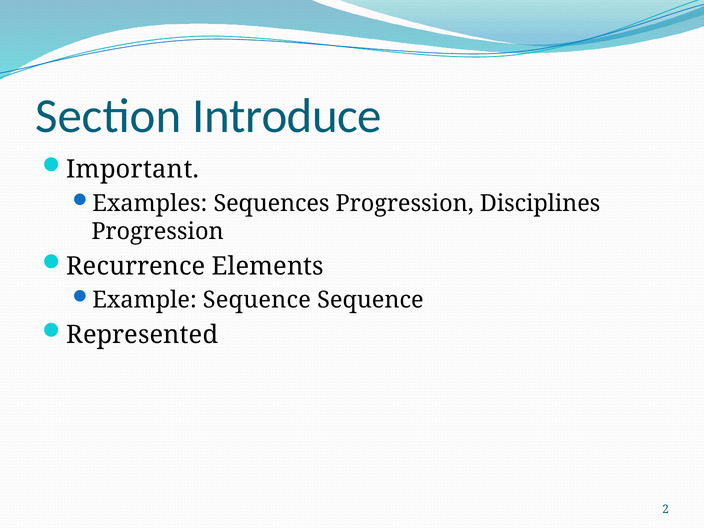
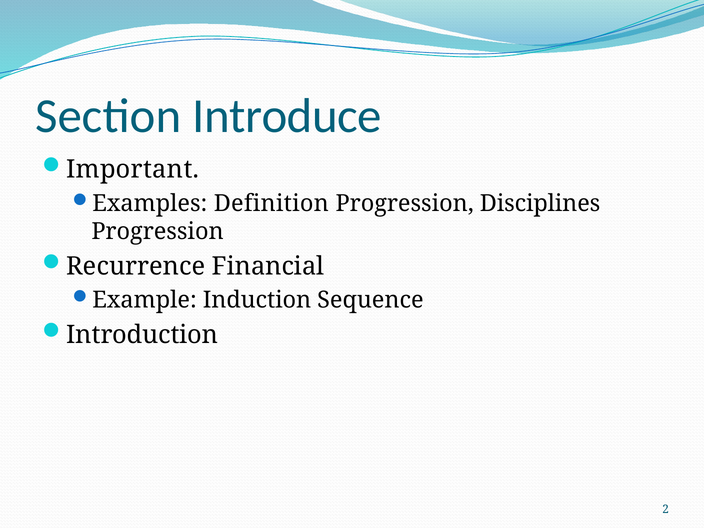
Sequences: Sequences -> Definition
Elements: Elements -> Financial
Example Sequence: Sequence -> Induction
Represented: Represented -> Introduction
